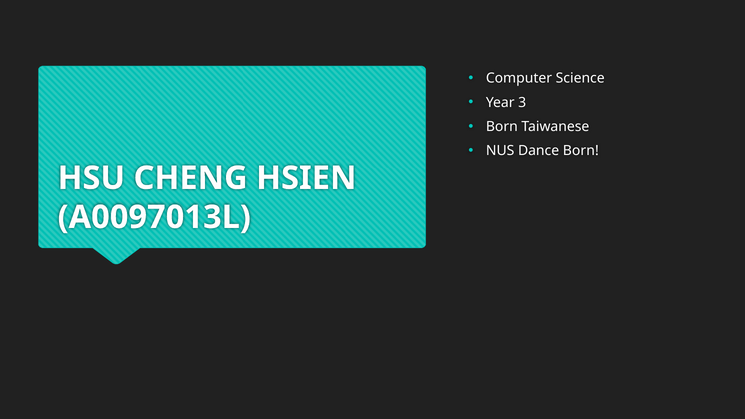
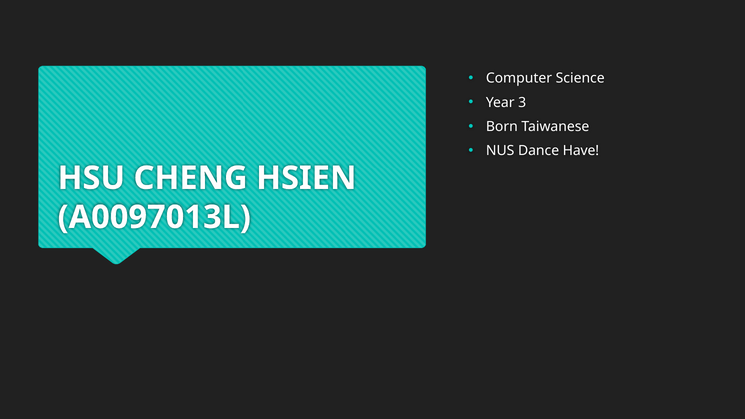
Dance Born: Born -> Have
